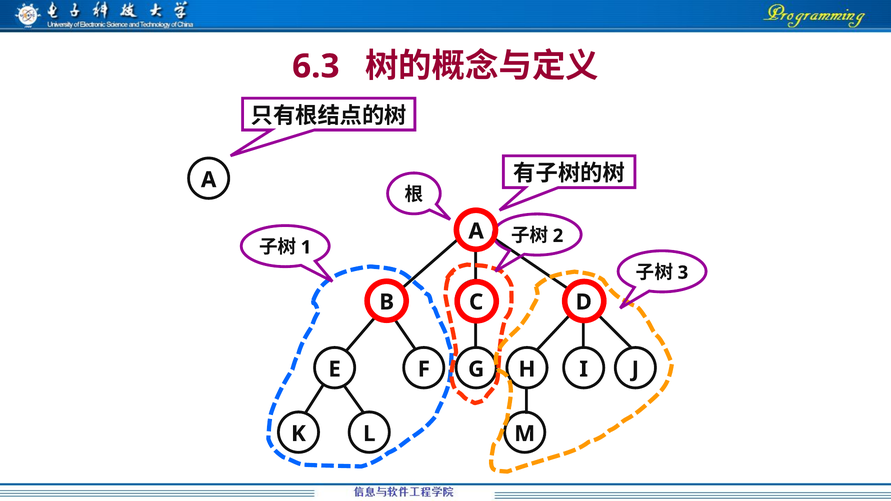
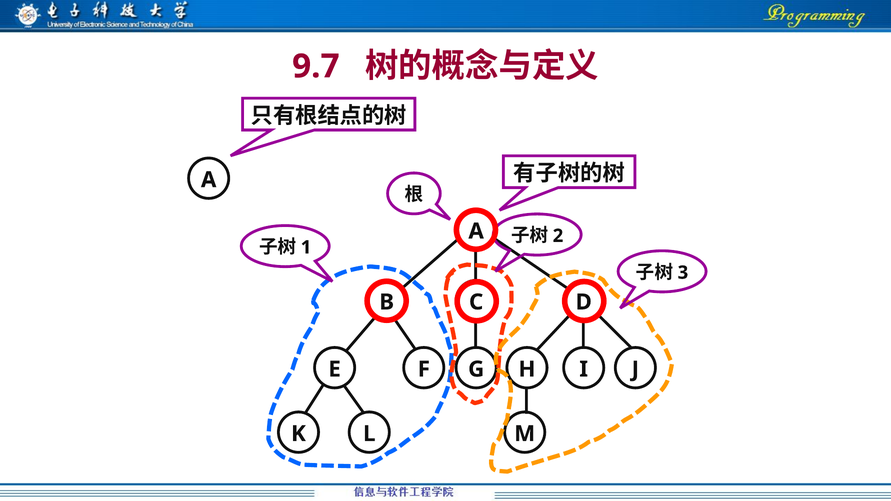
6.3: 6.3 -> 9.7
